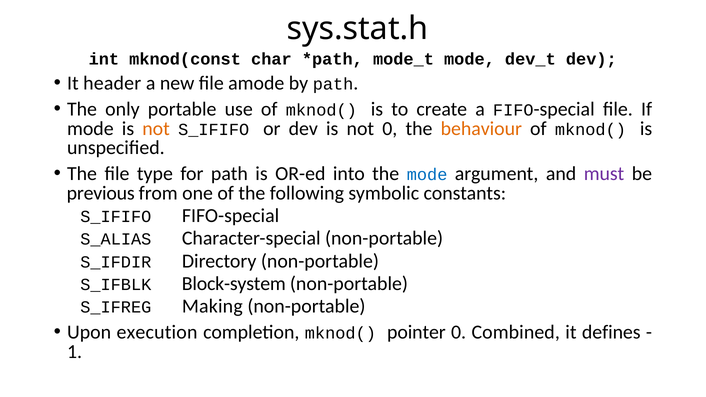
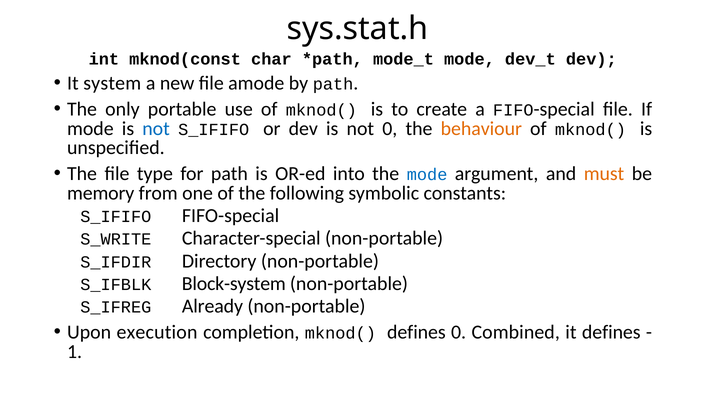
header: header -> system
not at (156, 129) colour: orange -> blue
must colour: purple -> orange
previous: previous -> memory
S_ALIAS: S_ALIAS -> S_WRITE
Making: Making -> Already
mknod( pointer: pointer -> defines
